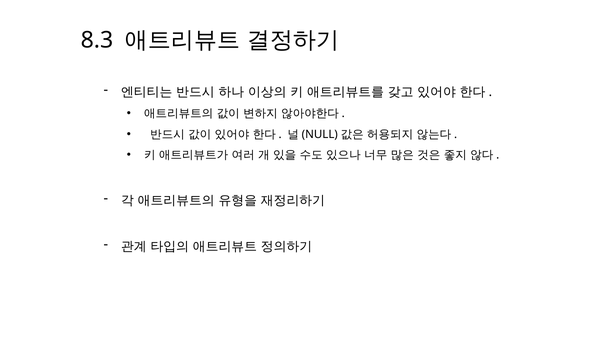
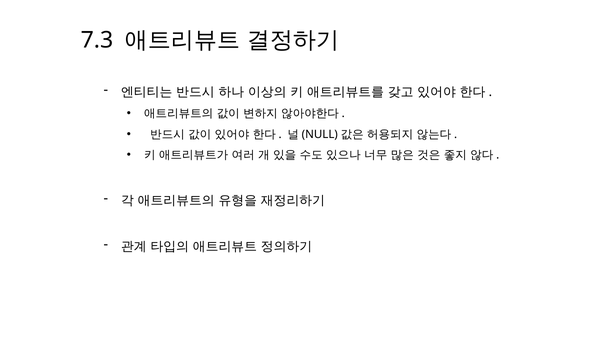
8.3: 8.3 -> 7.3
